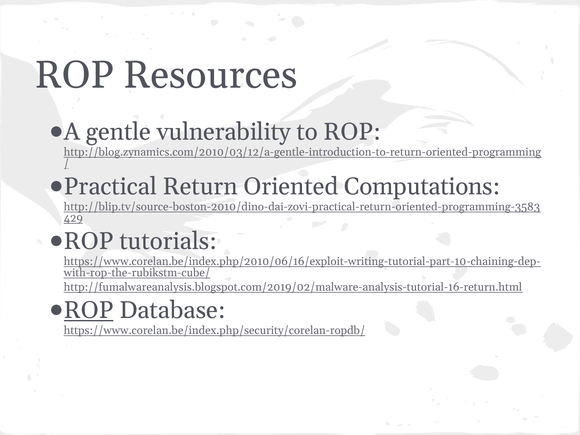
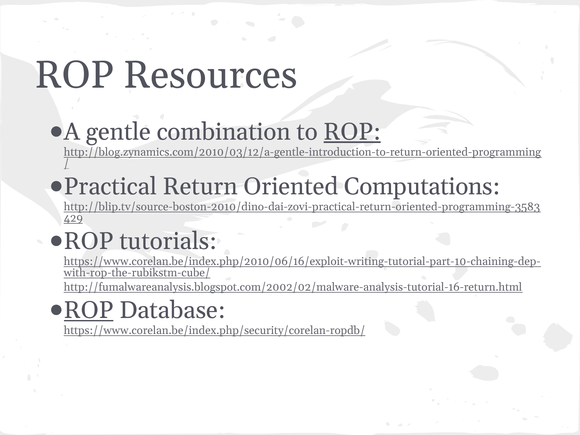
vulnerability: vulnerability -> combination
ROP at (352, 132) underline: none -> present
http://fumalwareanalysis.blogspot.com/2019/02/malware-analysis-tutorial-16-return.html: http://fumalwareanalysis.blogspot.com/2019/02/malware-analysis-tutorial-16-return.html -> http://fumalwareanalysis.blogspot.com/2002/02/malware-analysis-tutorial-16-return.html
